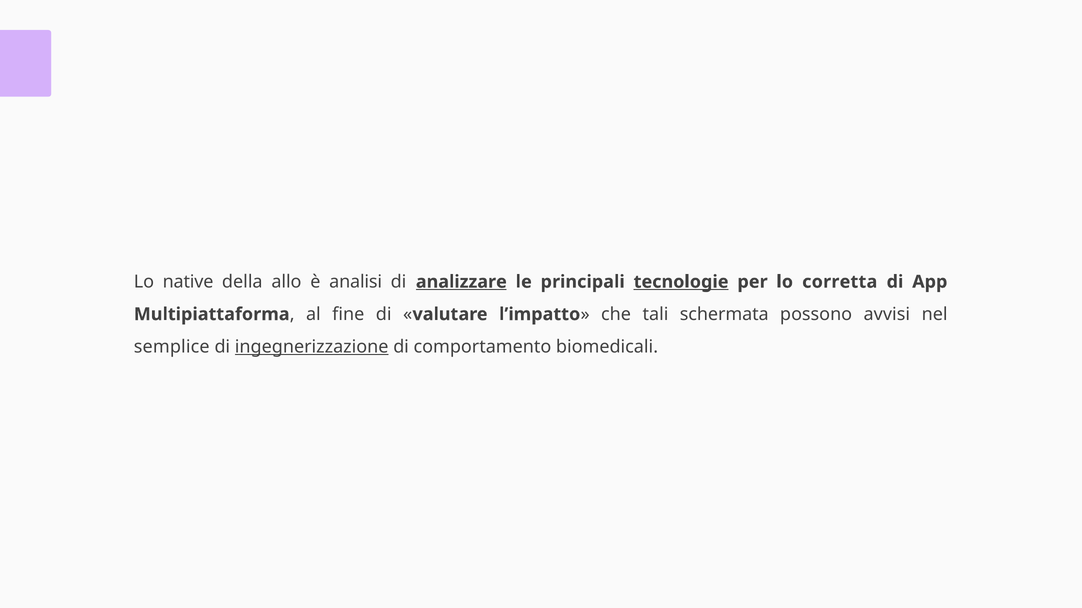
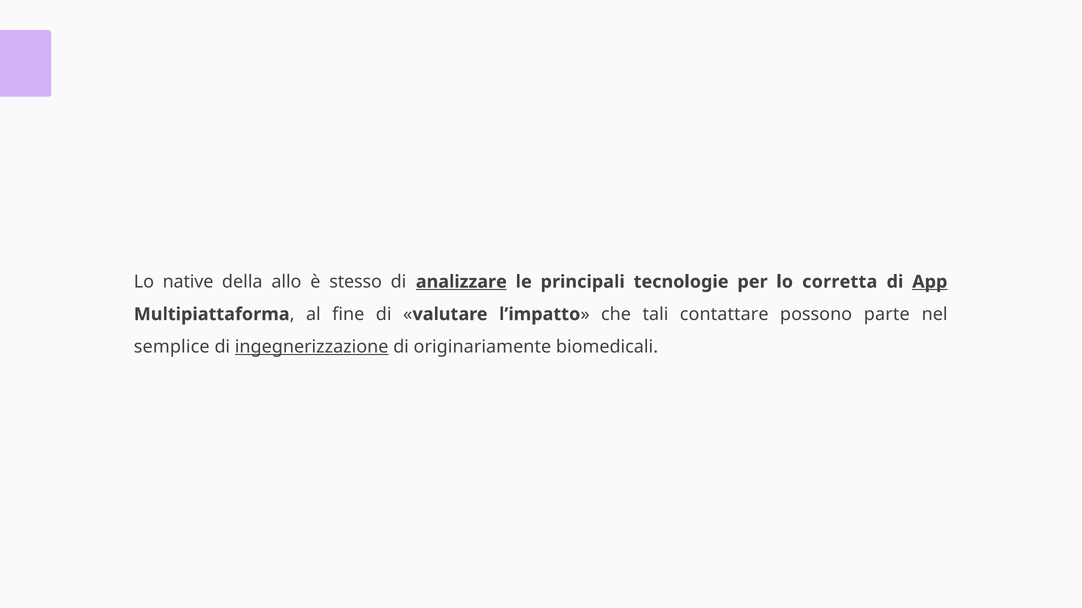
analisi: analisi -> stesso
tecnologie underline: present -> none
App underline: none -> present
schermata: schermata -> contattare
avvisi: avvisi -> parte
comportamento: comportamento -> originariamente
